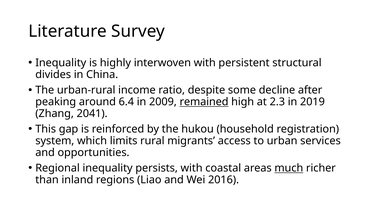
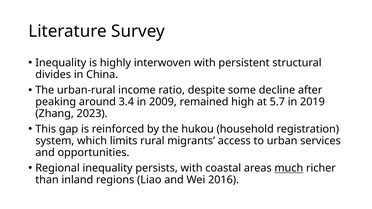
6.4: 6.4 -> 3.4
remained underline: present -> none
2.3: 2.3 -> 5.7
2041: 2041 -> 2023
